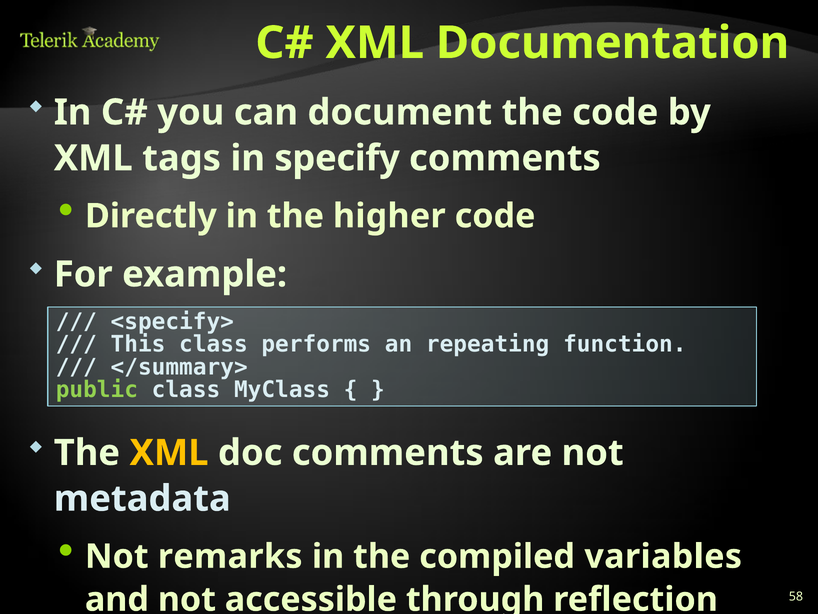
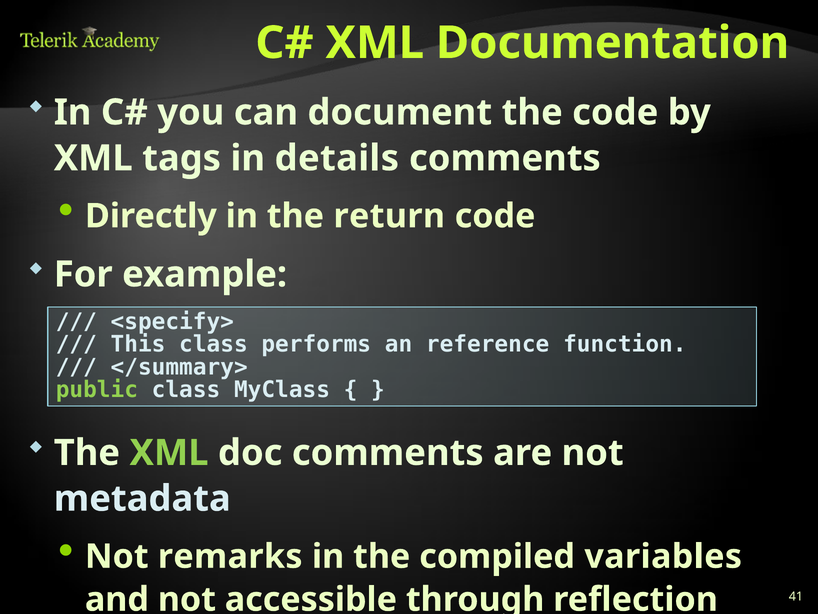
specify: specify -> details
higher: higher -> return
repeating: repeating -> reference
XML at (169, 453) colour: yellow -> light green
58: 58 -> 41
